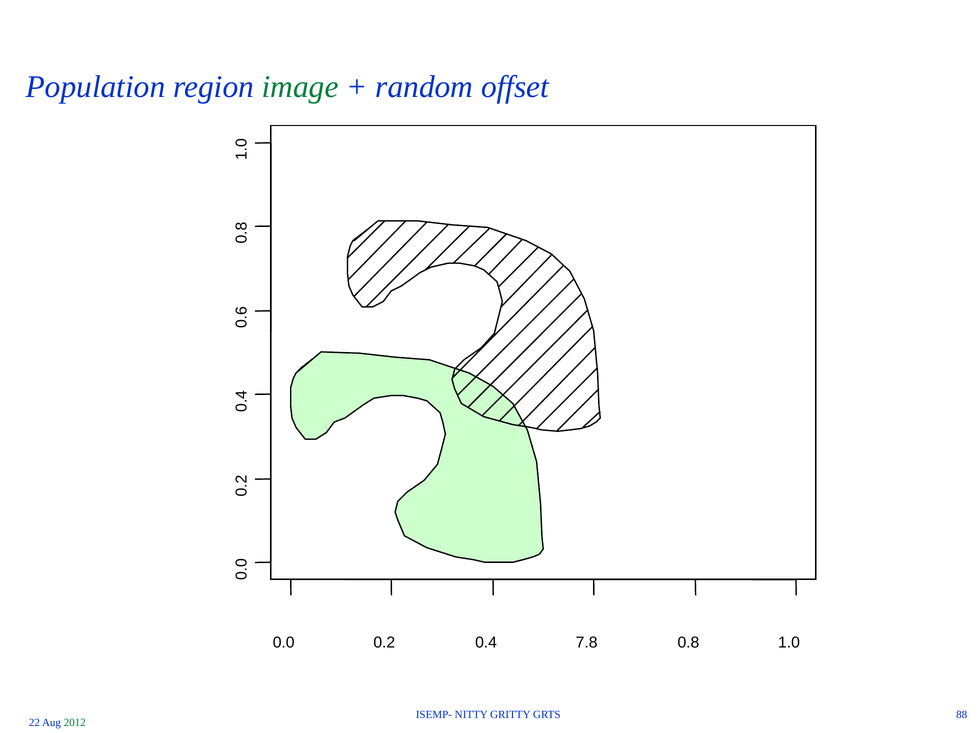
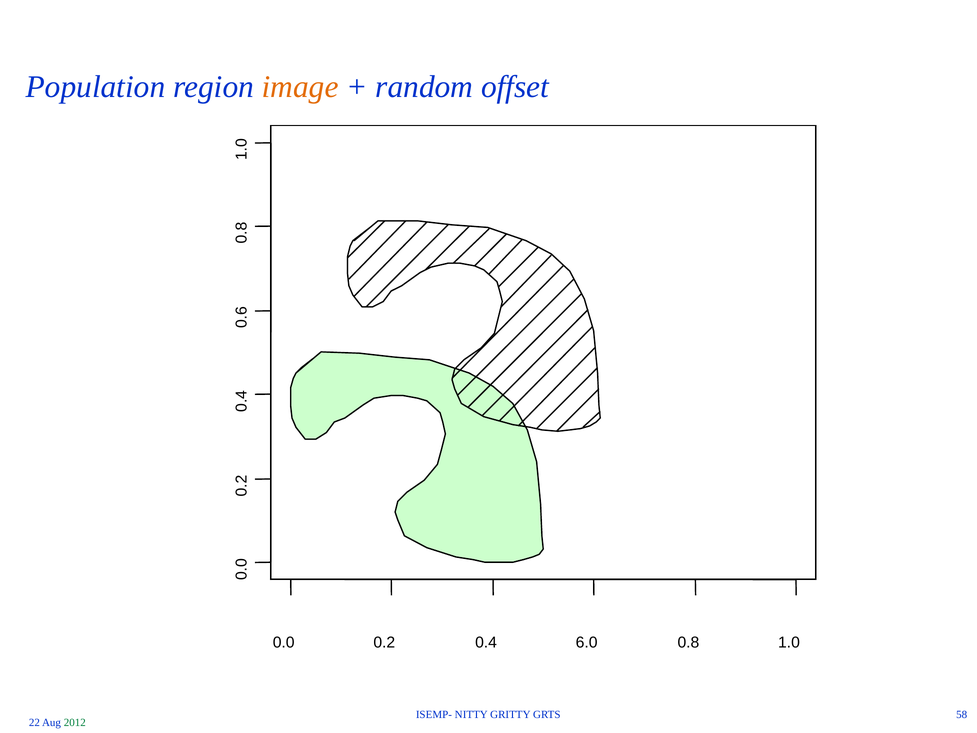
image colour: green -> orange
7.8: 7.8 -> 6.0
88: 88 -> 58
